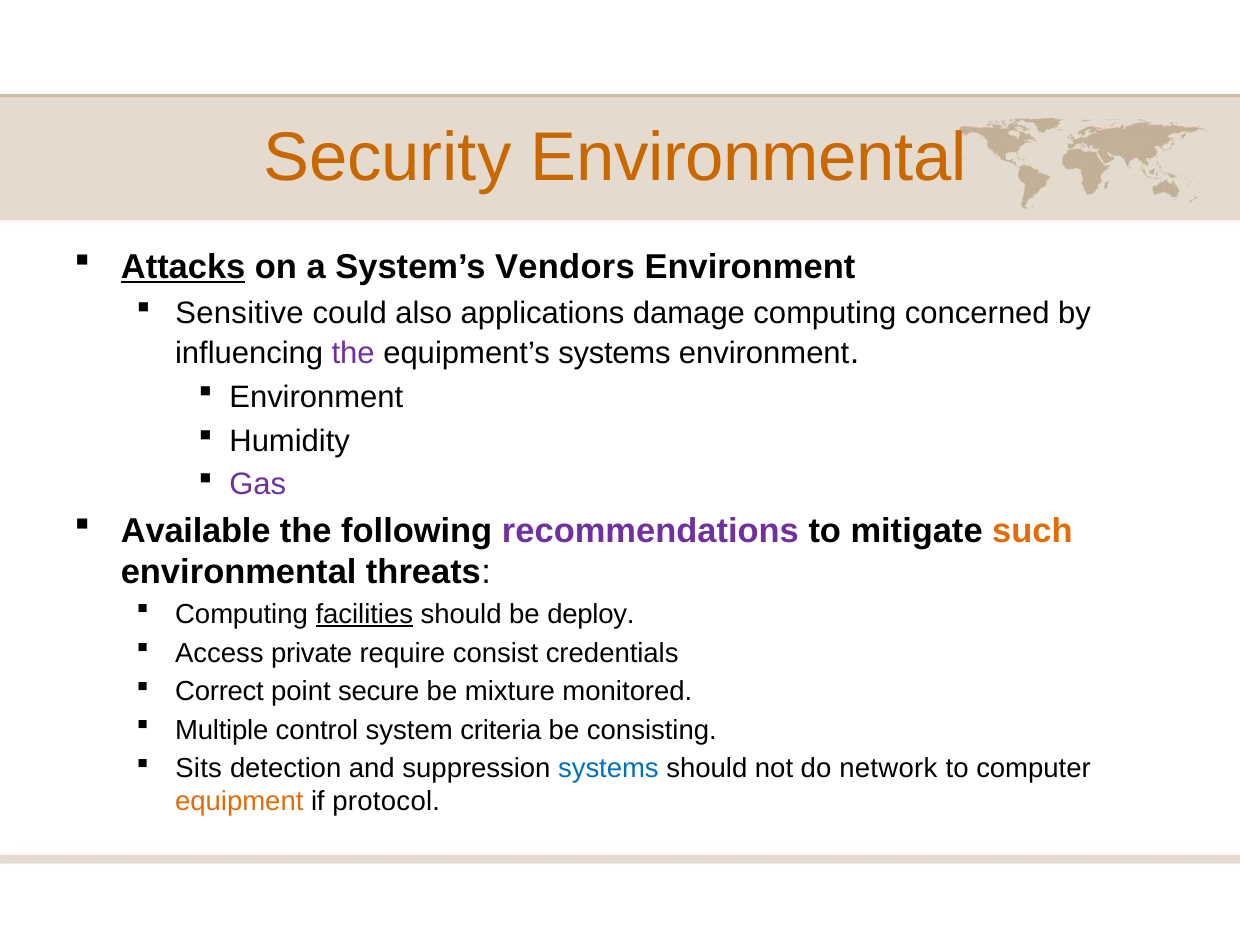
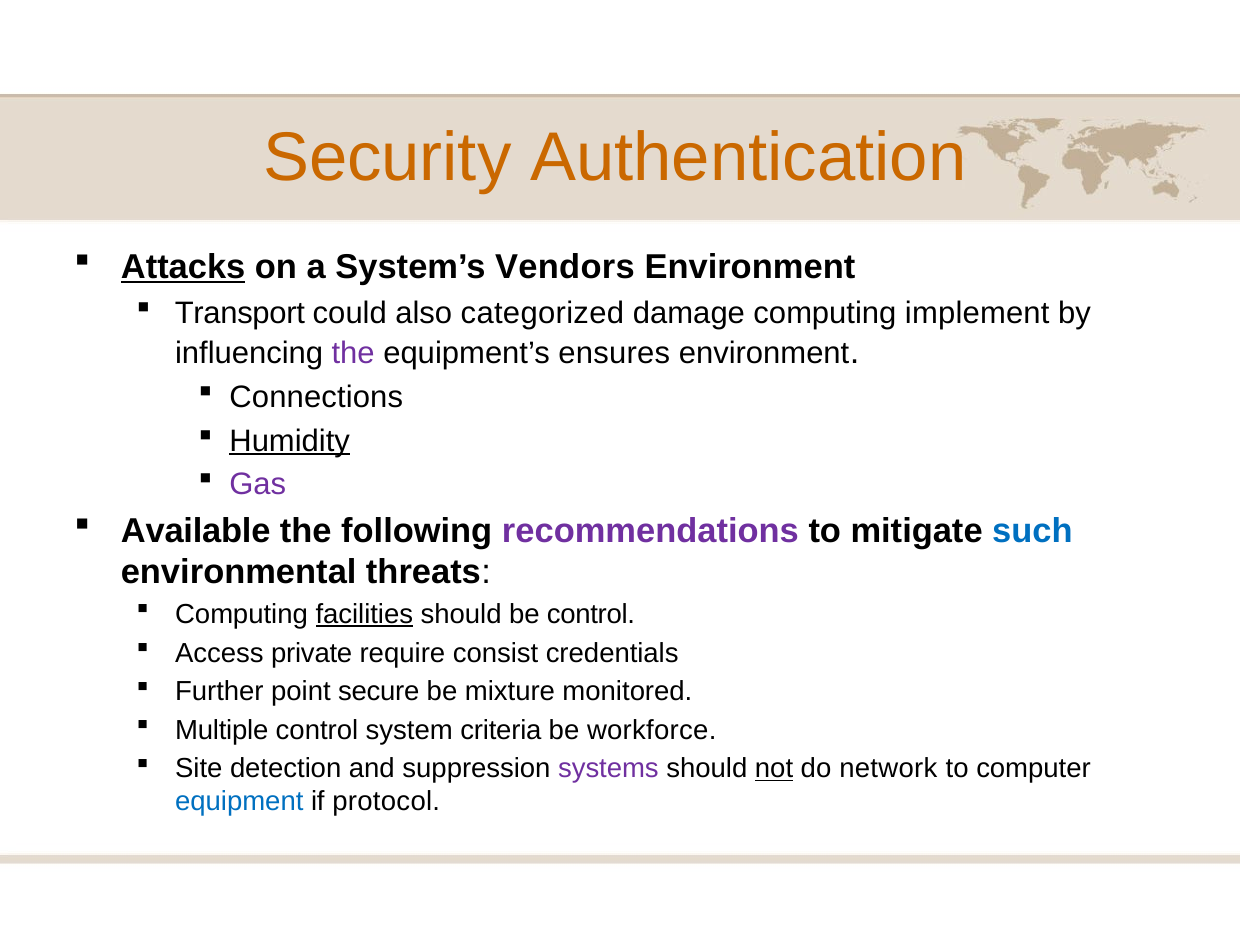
Security Environmental: Environmental -> Authentication
Sensitive: Sensitive -> Transport
applications: applications -> categorized
concerned: concerned -> implement
equipment’s systems: systems -> ensures
Environment at (316, 398): Environment -> Connections
Humidity underline: none -> present
such colour: orange -> blue
be deploy: deploy -> control
Correct: Correct -> Further
consisting: consisting -> workforce
Sits: Sits -> Site
systems at (608, 769) colour: blue -> purple
not underline: none -> present
equipment colour: orange -> blue
